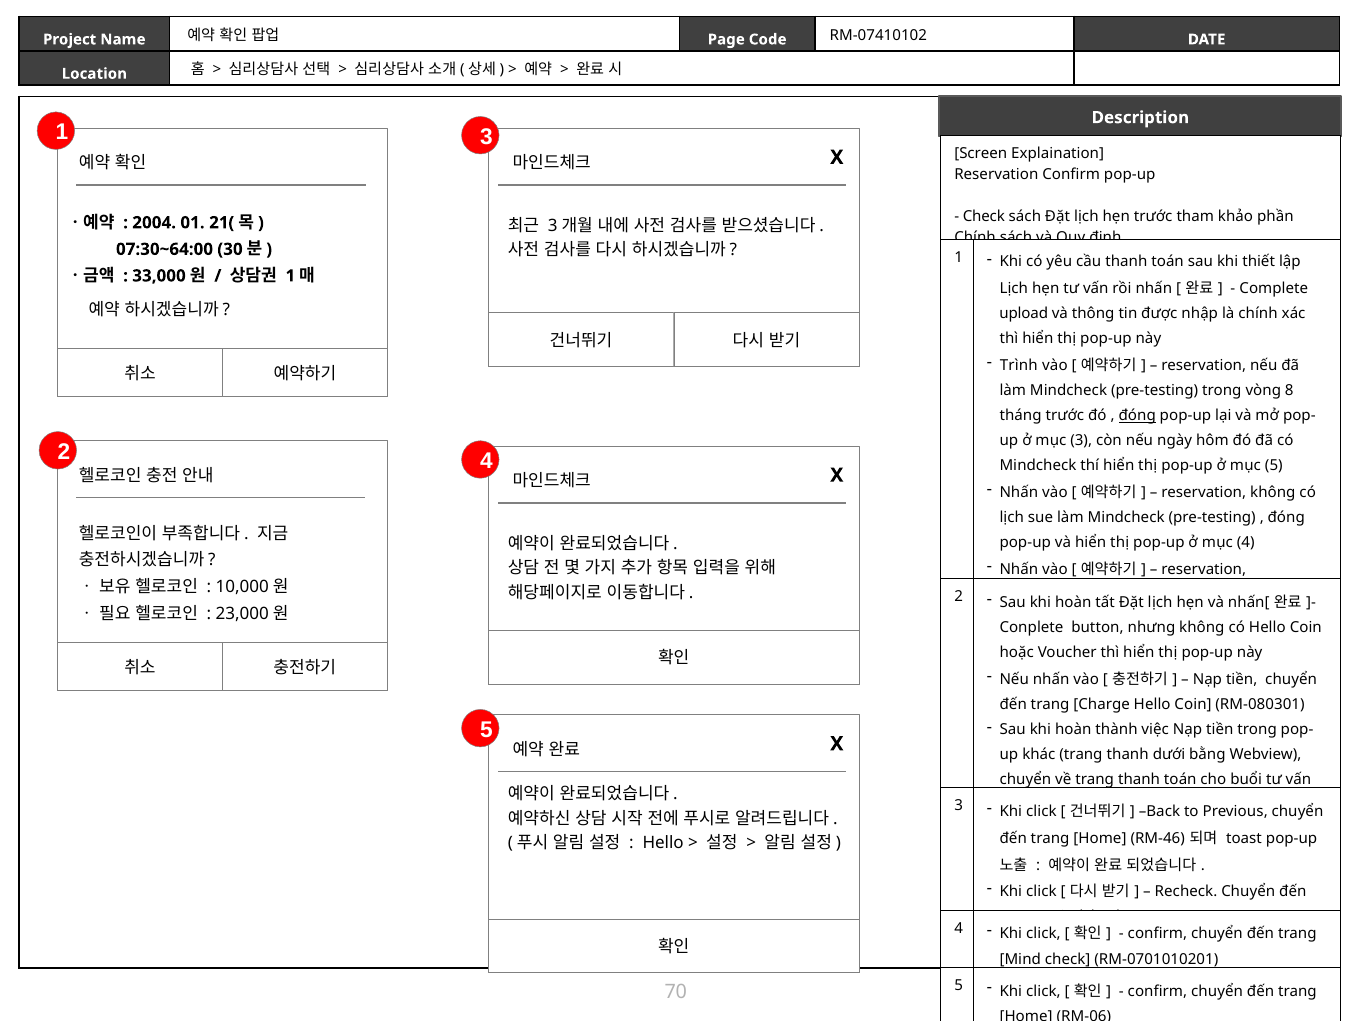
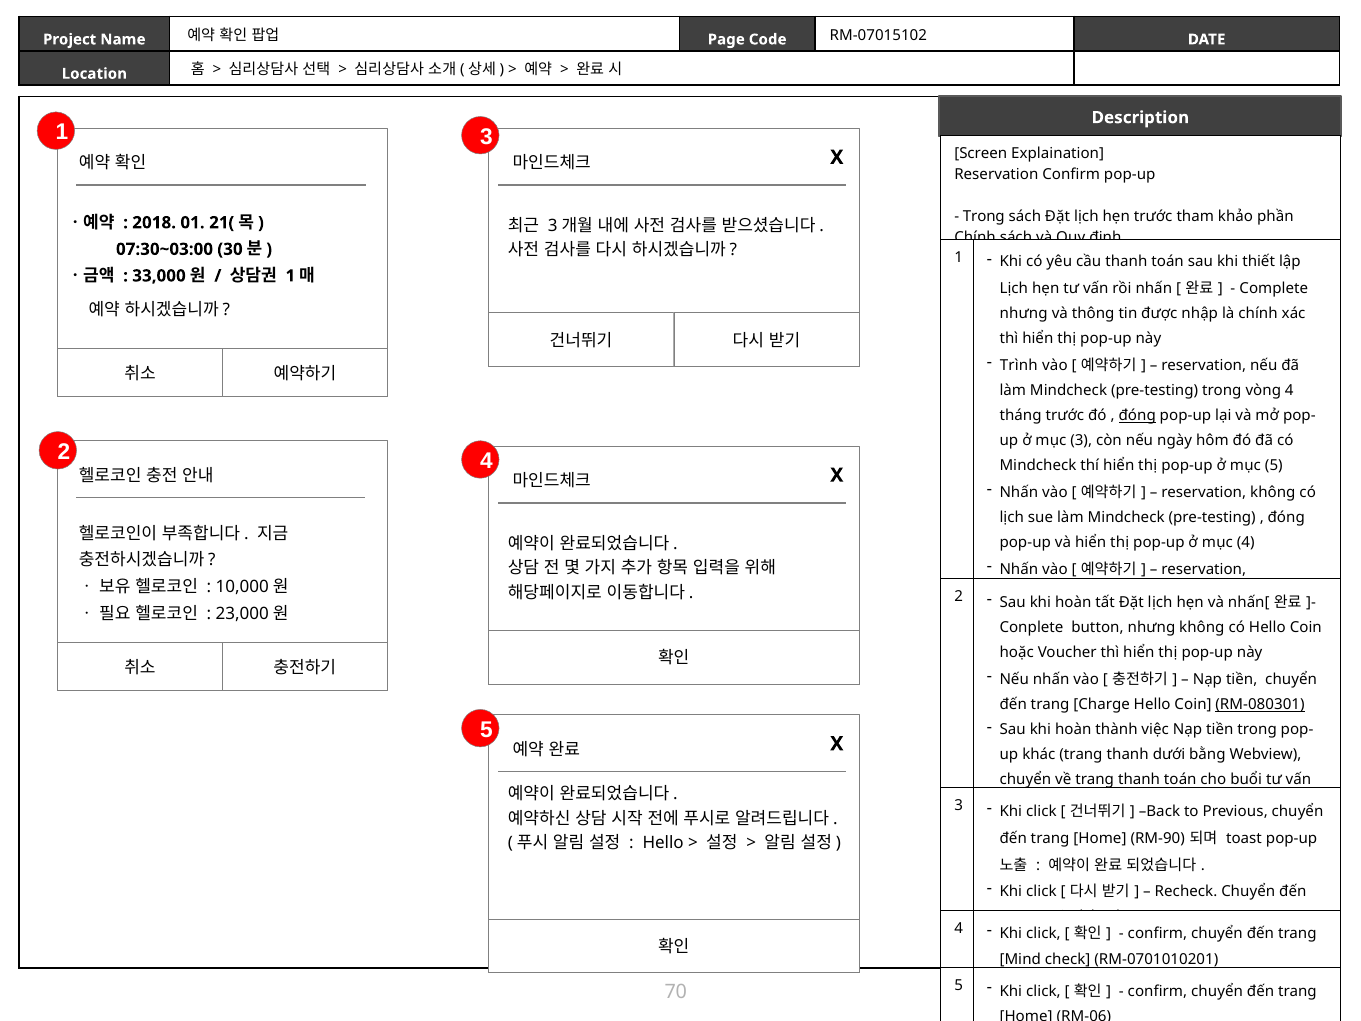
RM-07410102: RM-07410102 -> RM-07015102
Check at (984, 216): Check -> Trong
2004: 2004 -> 2018
07:30~64:00: 07:30~64:00 -> 07:30~03:00
upload at (1024, 314): upload -> nhưng
vòng 8: 8 -> 4
RM-080301 underline: none -> present
RM-46: RM-46 -> RM-90
